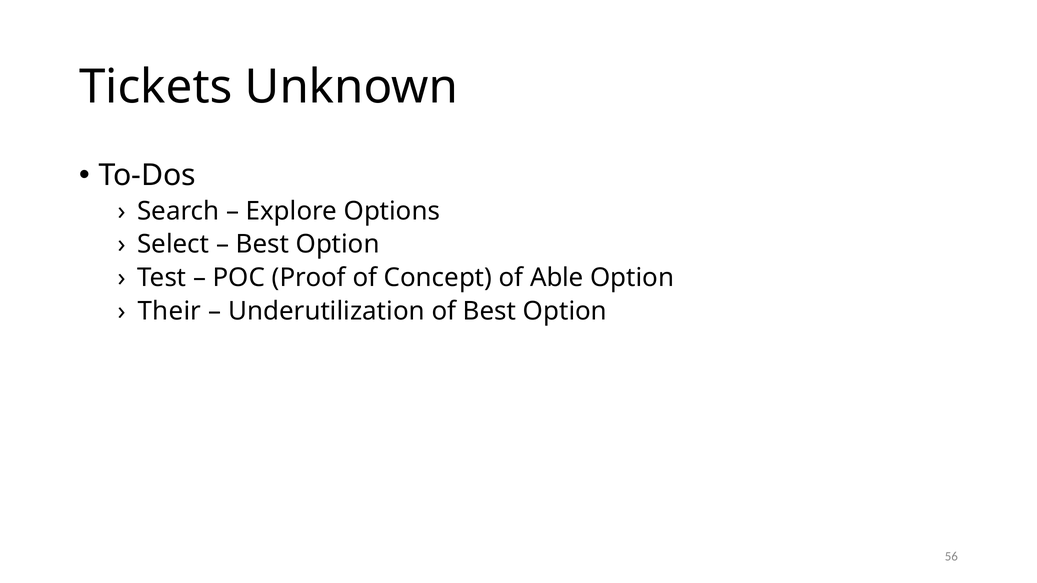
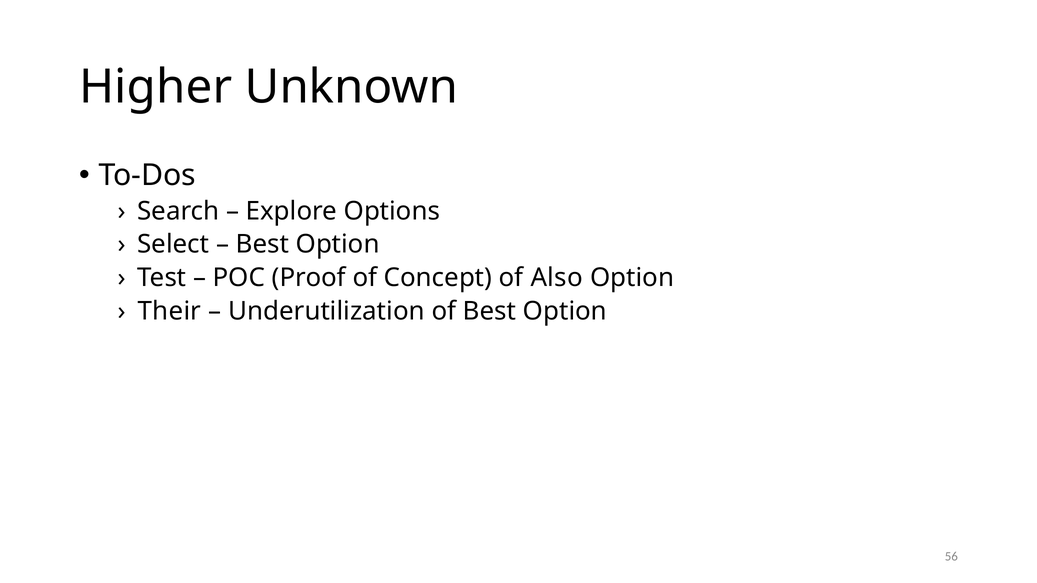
Tickets: Tickets -> Higher
Able: Able -> Also
